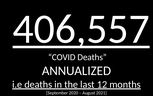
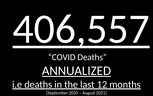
ANNUALIZED underline: none -> present
